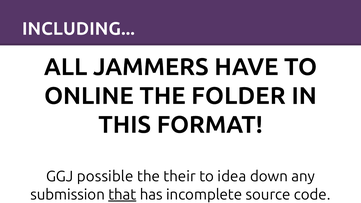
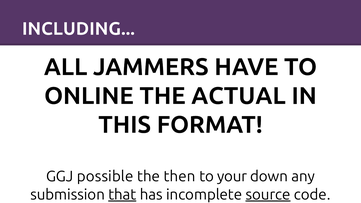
FOLDER: FOLDER -> ACTUAL
their: their -> then
idea: idea -> your
source underline: none -> present
